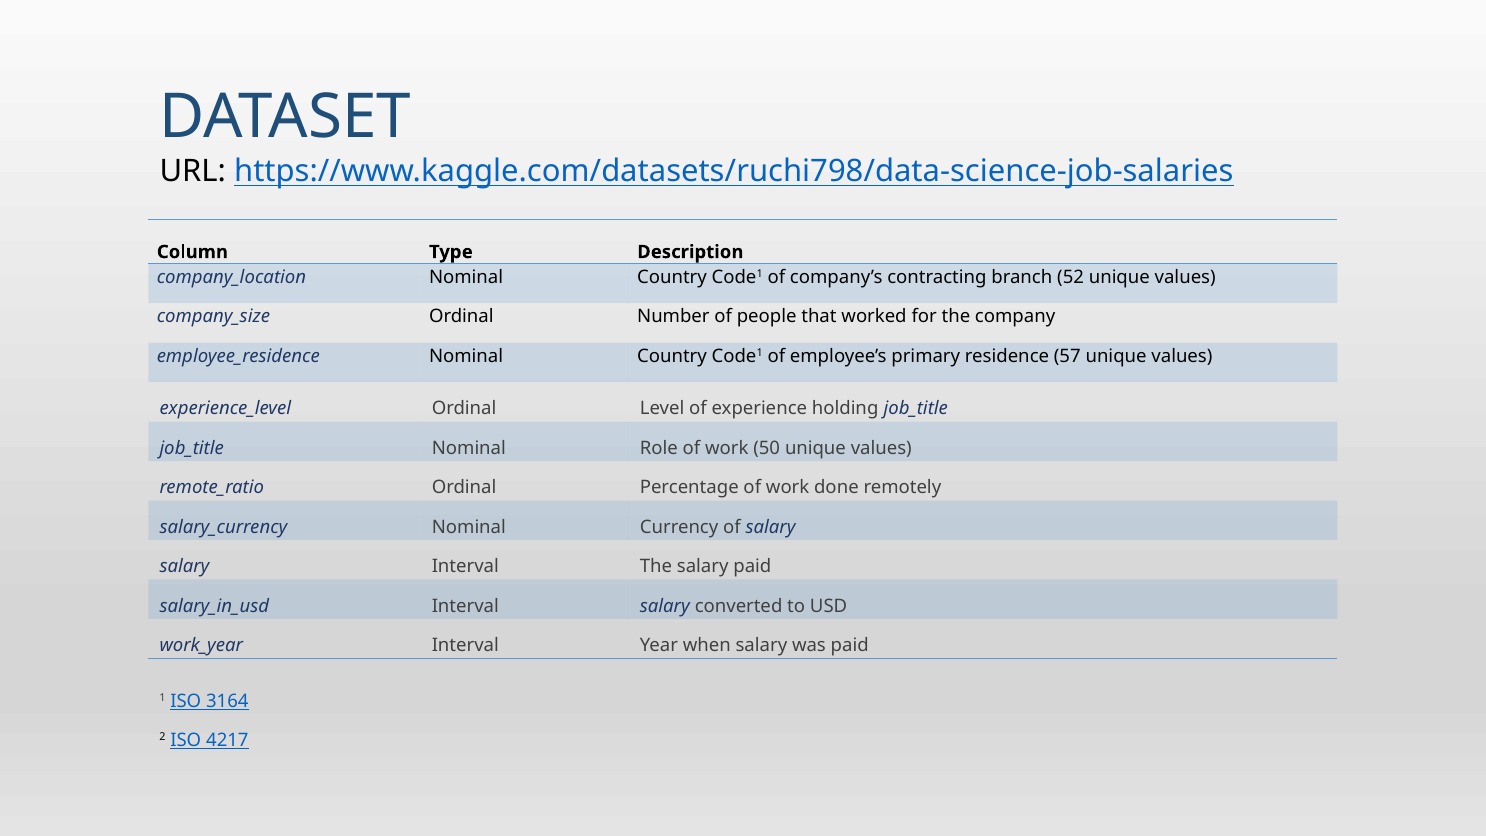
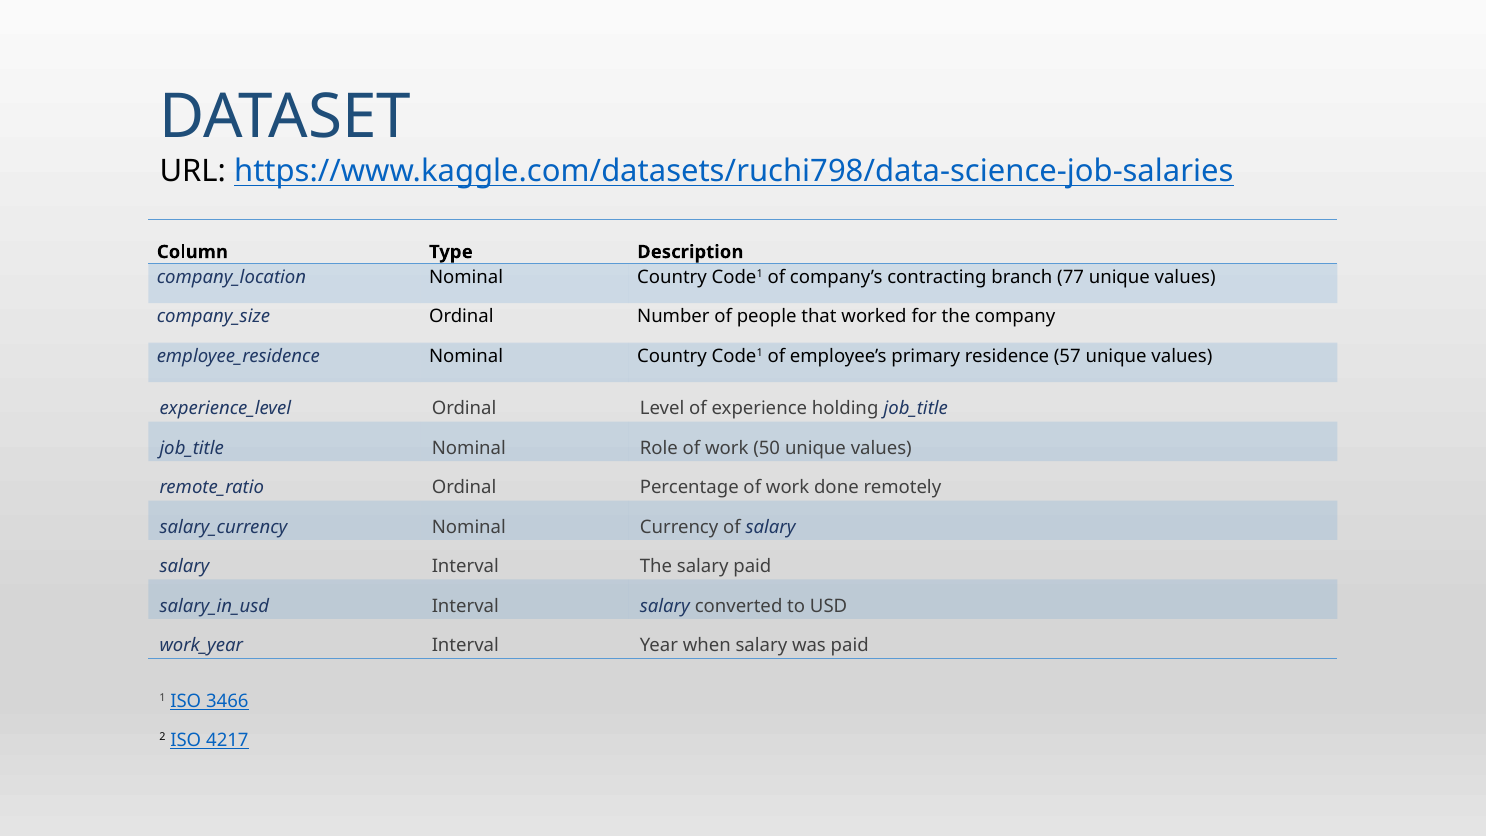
52: 52 -> 77
3164: 3164 -> 3466
